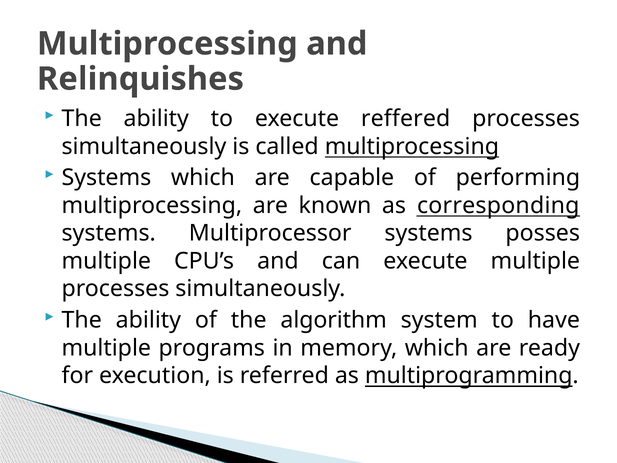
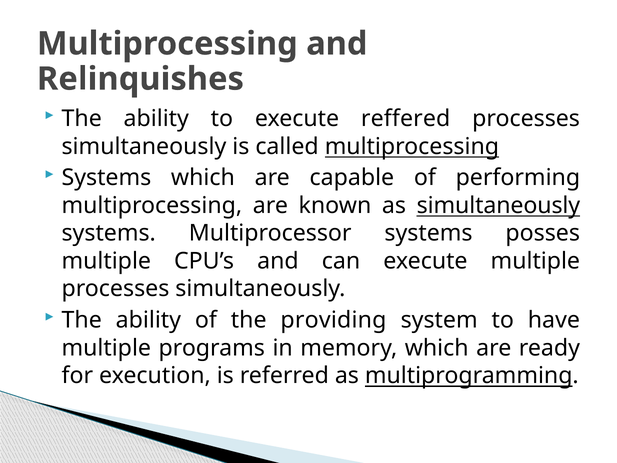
as corresponding: corresponding -> simultaneously
algorithm: algorithm -> providing
